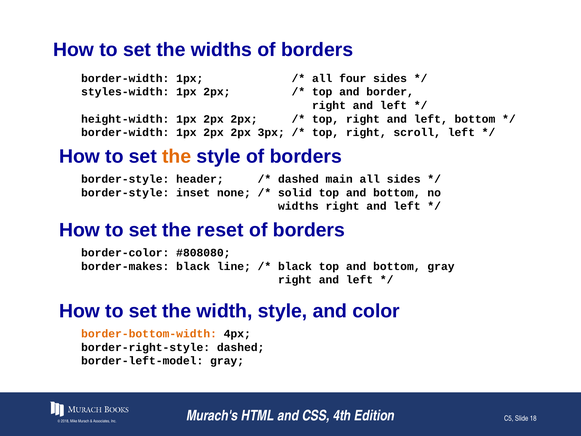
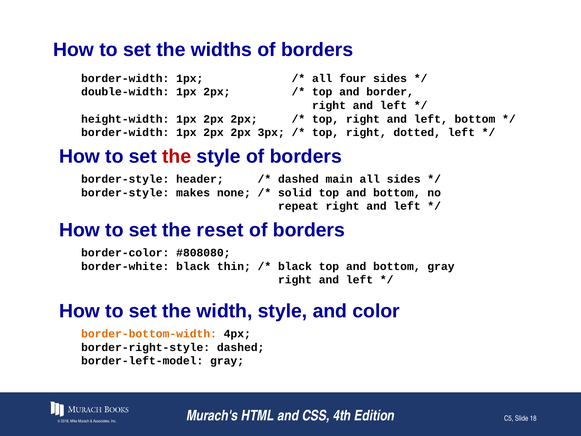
styles-width: styles-width -> double-width
scroll: scroll -> dotted
the at (177, 156) colour: orange -> red
inset: inset -> makes
widths at (298, 206): widths -> repeat
border-makes: border-makes -> border-white
line: line -> thin
